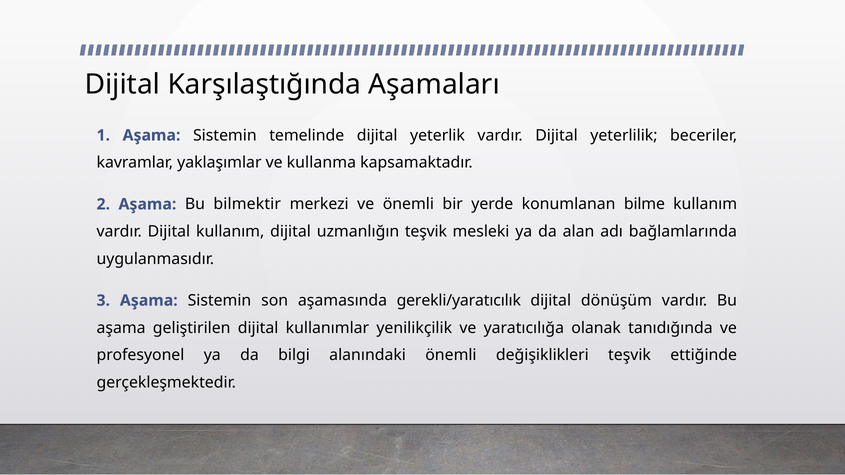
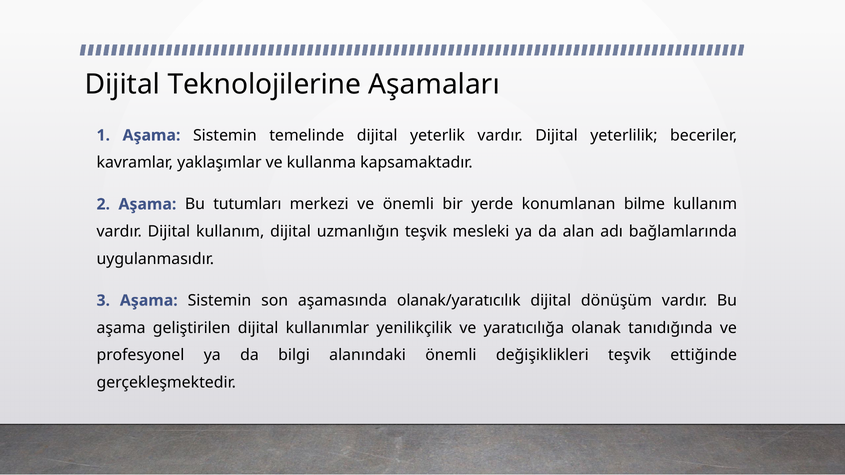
Karşılaştığında: Karşılaştığında -> Teknolojilerine
bilmektir: bilmektir -> tutumları
gerekli/yaratıcılık: gerekli/yaratıcılık -> olanak/yaratıcılık
